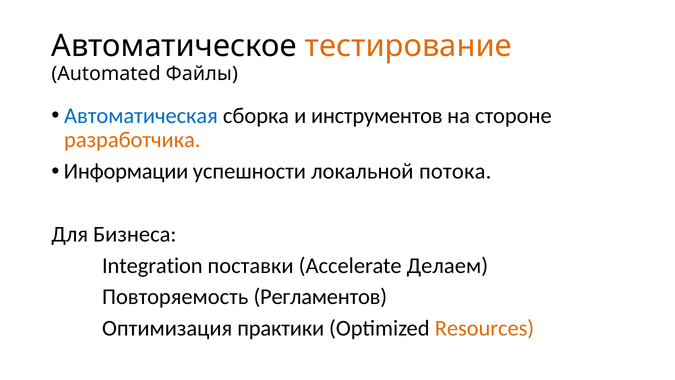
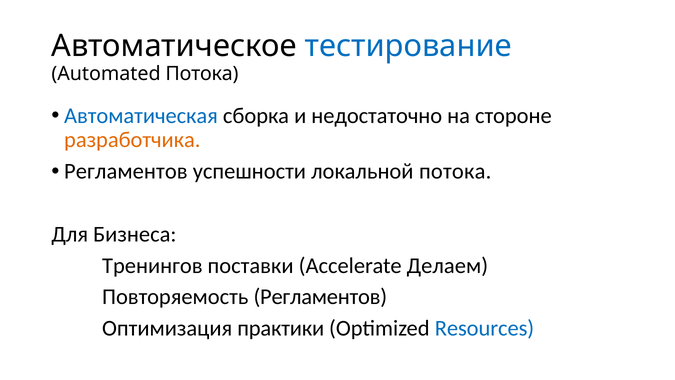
тестирование colour: orange -> blue
Automated Файлы: Файлы -> Потока
инструментов: инструментов -> недостаточно
Информации at (126, 171): Информации -> Регламентов
Integration: Integration -> Тренингов
Resources colour: orange -> blue
